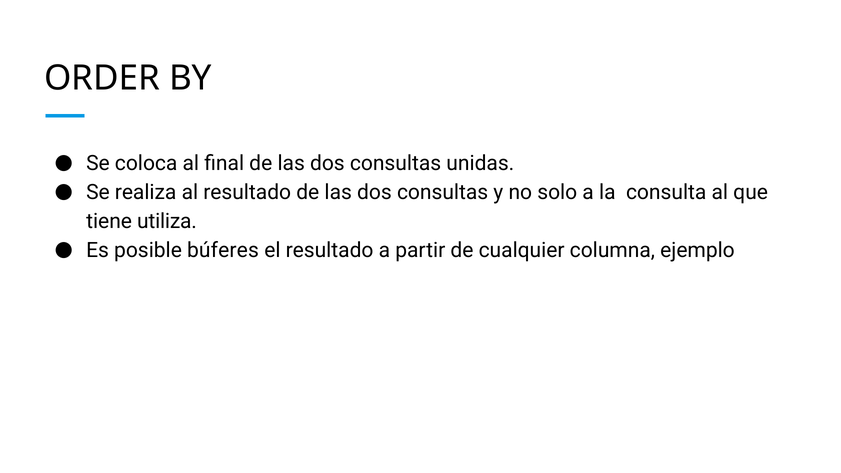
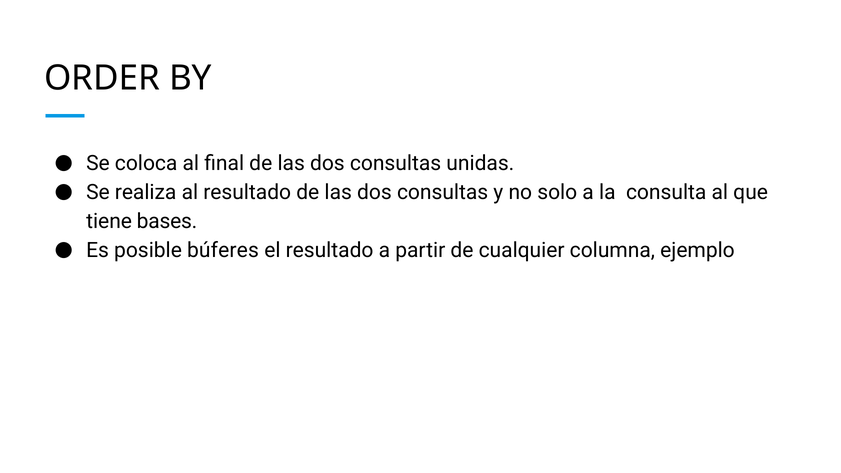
utiliza: utiliza -> bases
